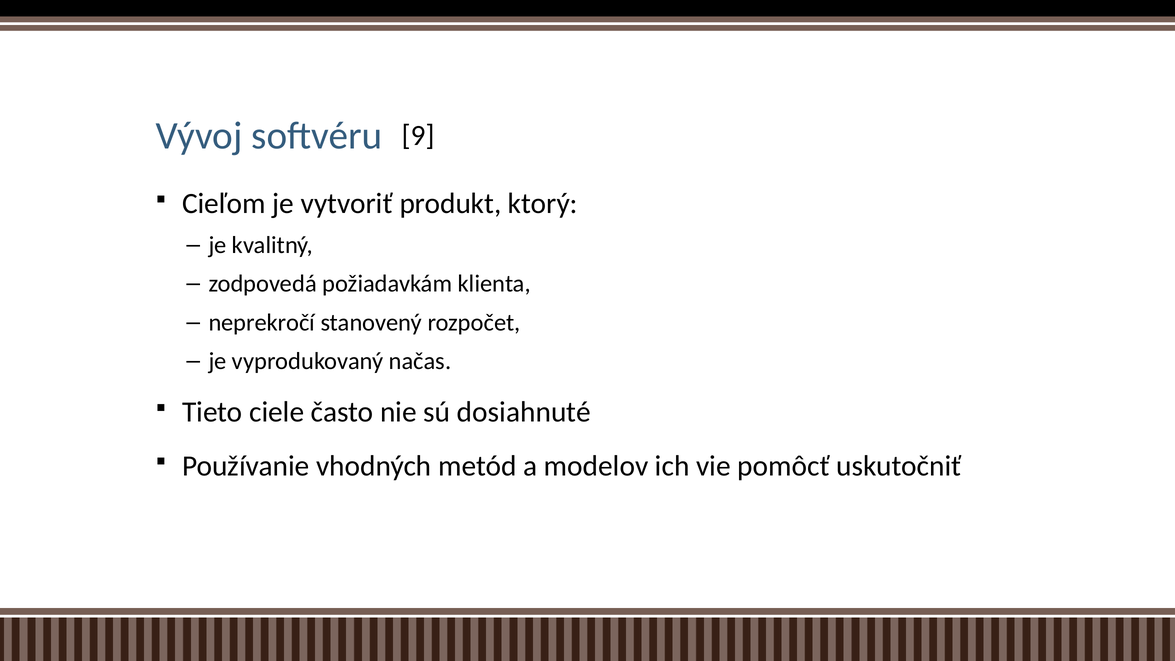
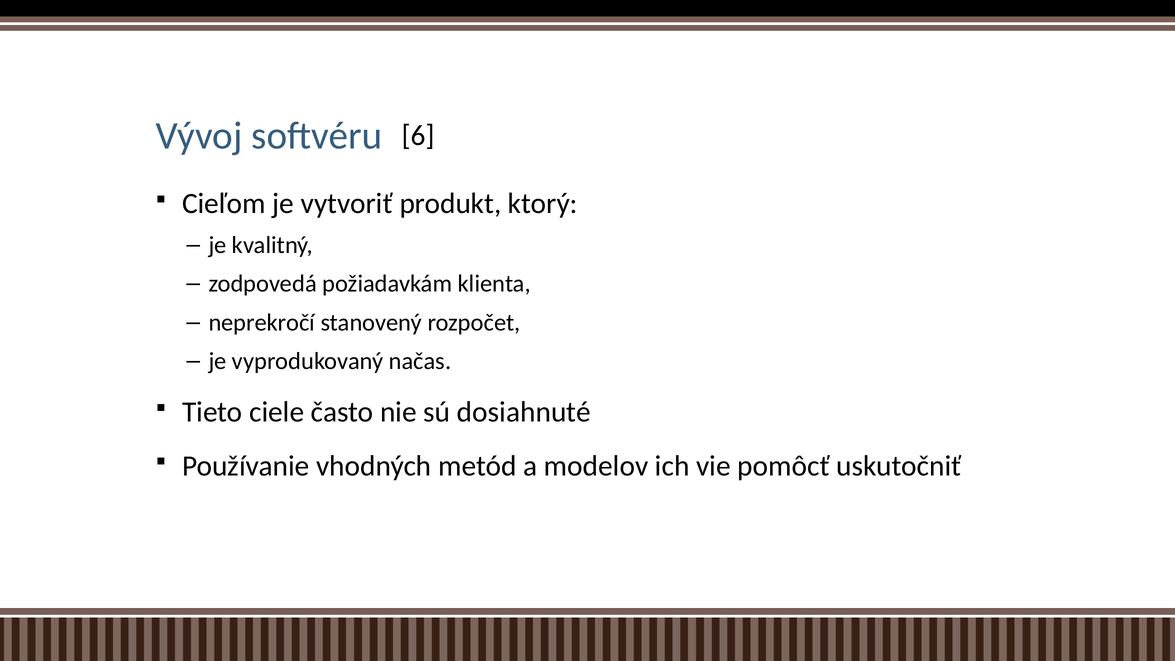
9: 9 -> 6
